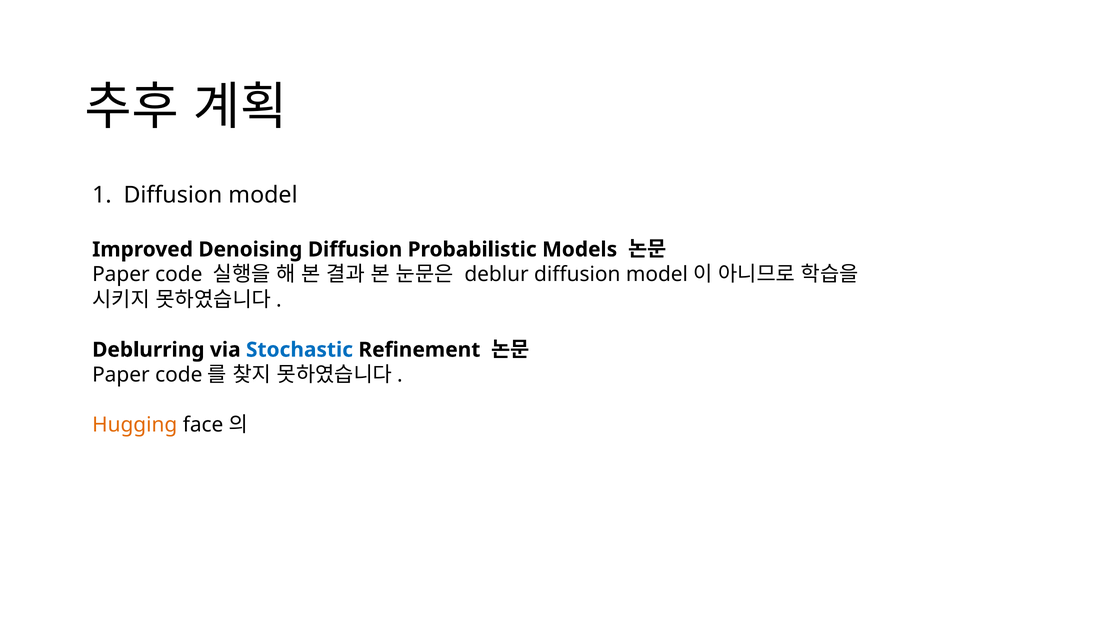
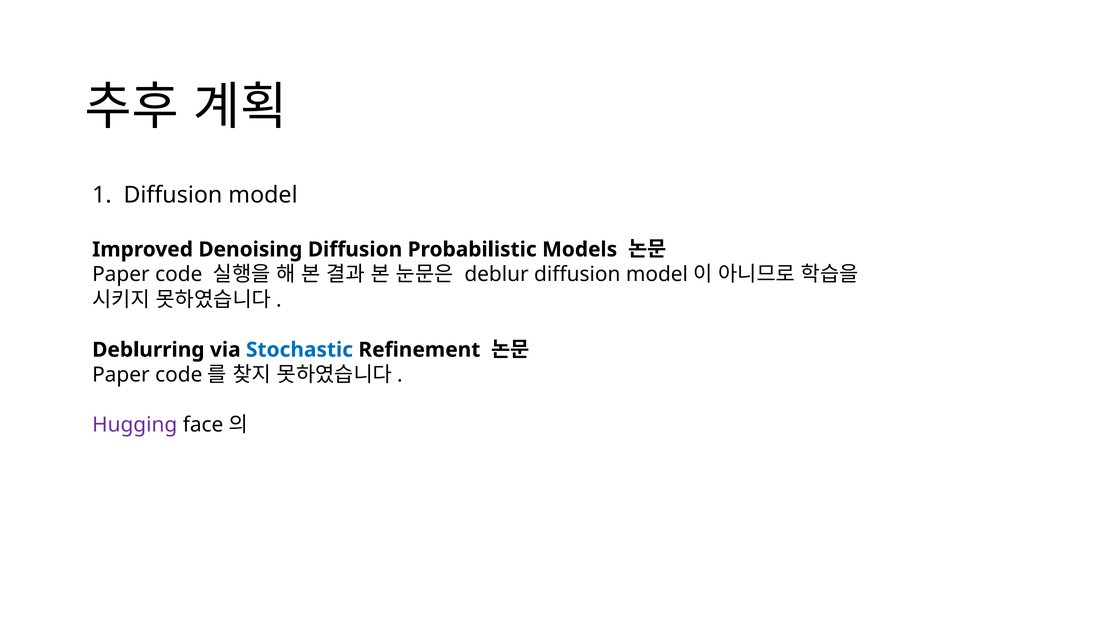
Hugging colour: orange -> purple
